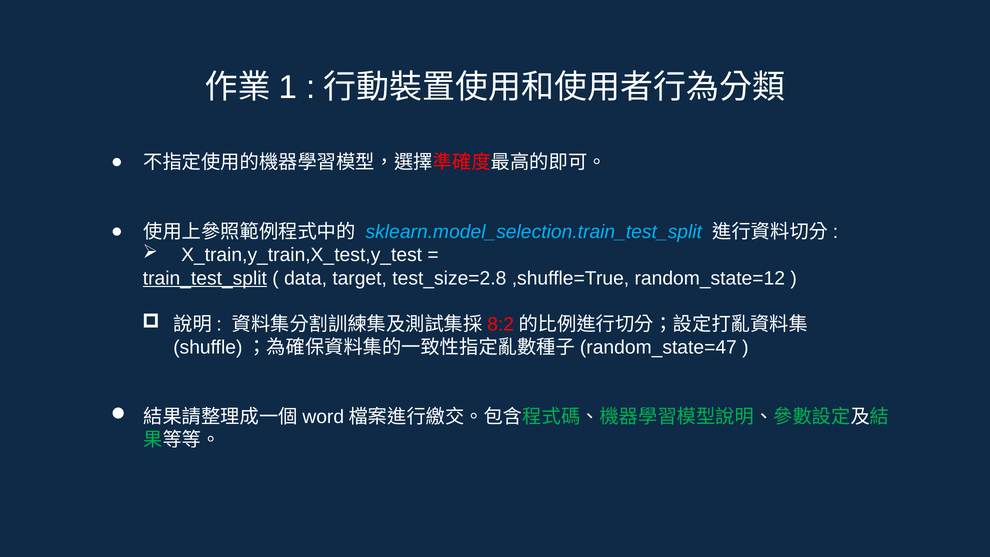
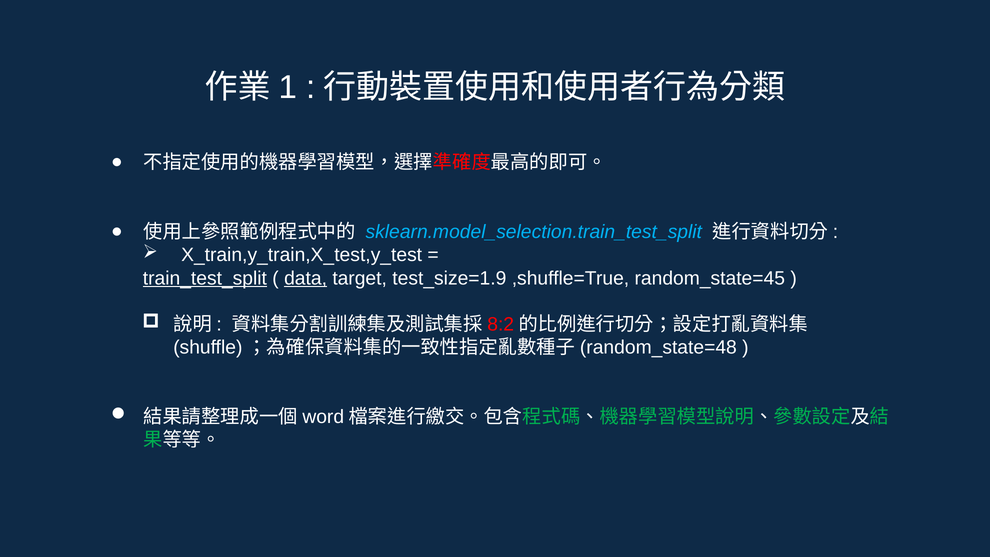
data underline: none -> present
test_size=2.8: test_size=2.8 -> test_size=1.9
random_state=12: random_state=12 -> random_state=45
random_state=47: random_state=47 -> random_state=48
